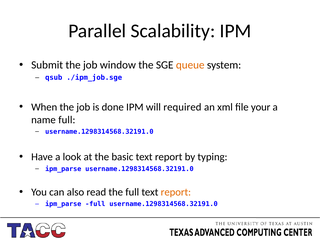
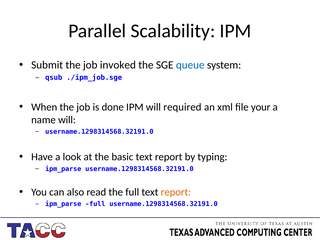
window: window -> invoked
queue colour: orange -> blue
name full: full -> will
